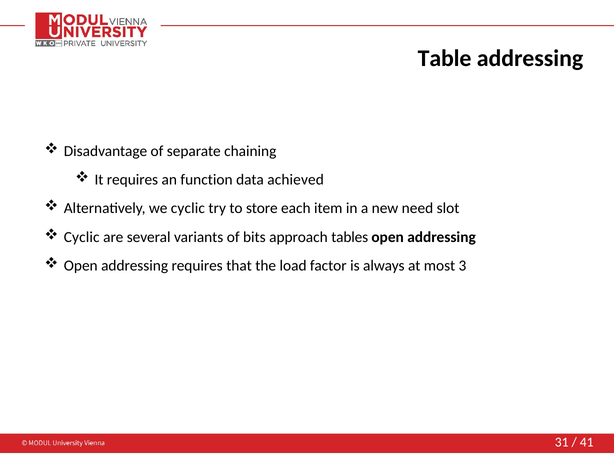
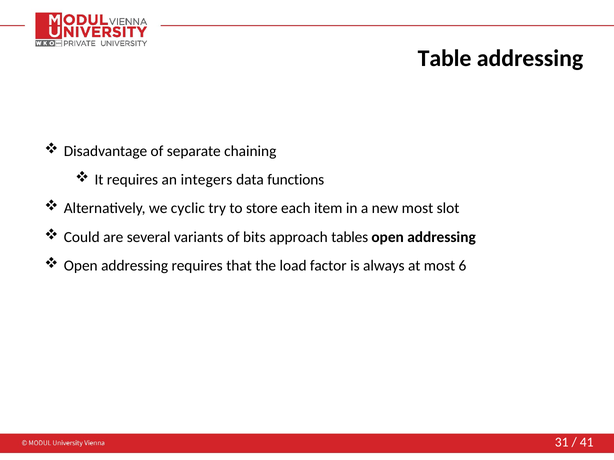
function: function -> integers
achieved: achieved -> functions
new need: need -> most
Cyclic at (82, 237): Cyclic -> Could
3: 3 -> 6
